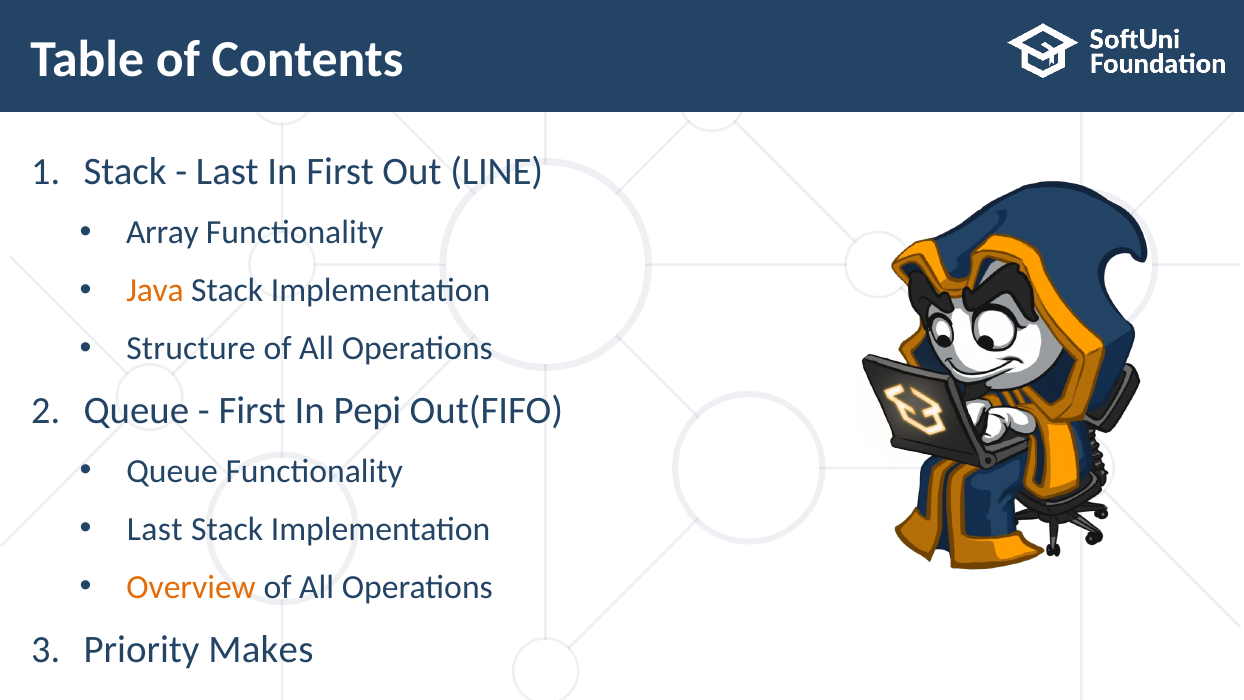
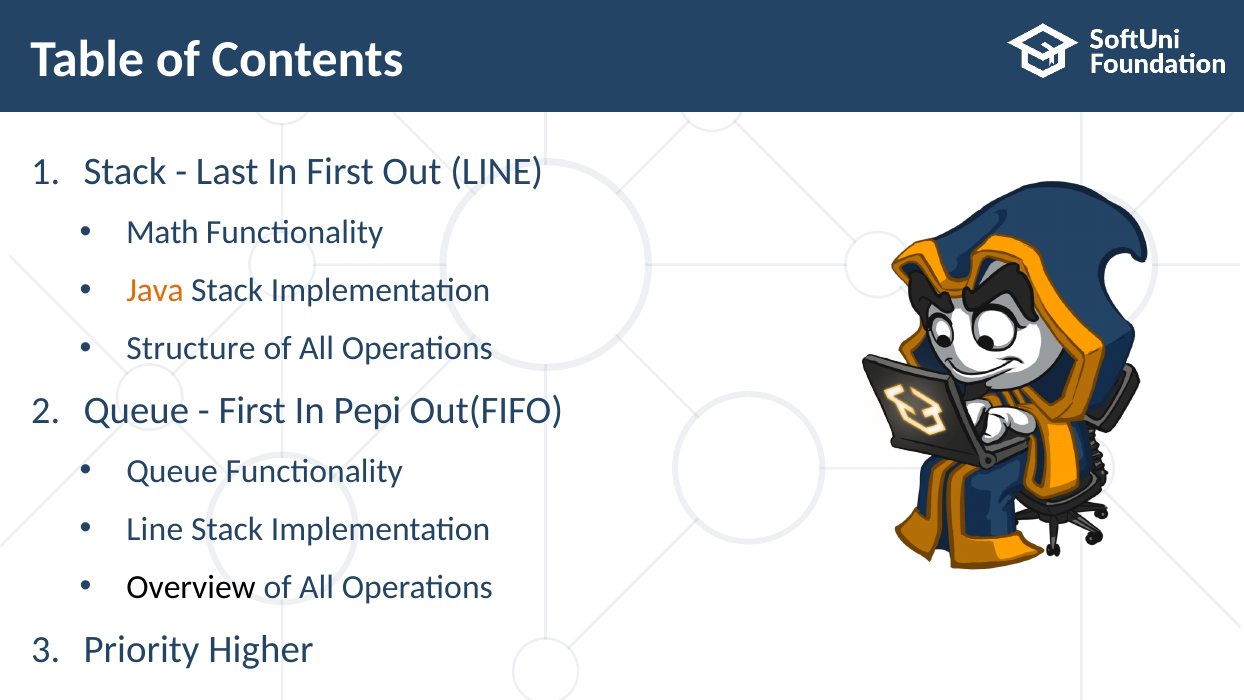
Array: Array -> Math
Last at (155, 529): Last -> Line
Overview colour: orange -> black
Makes: Makes -> Higher
